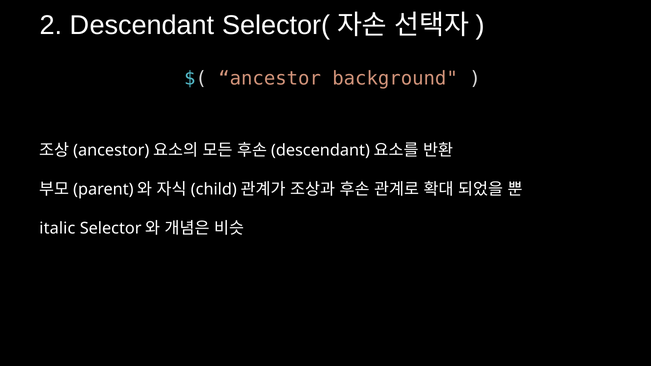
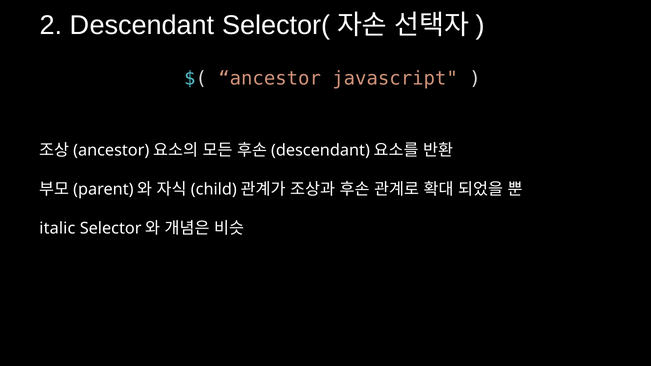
background: background -> javascript
